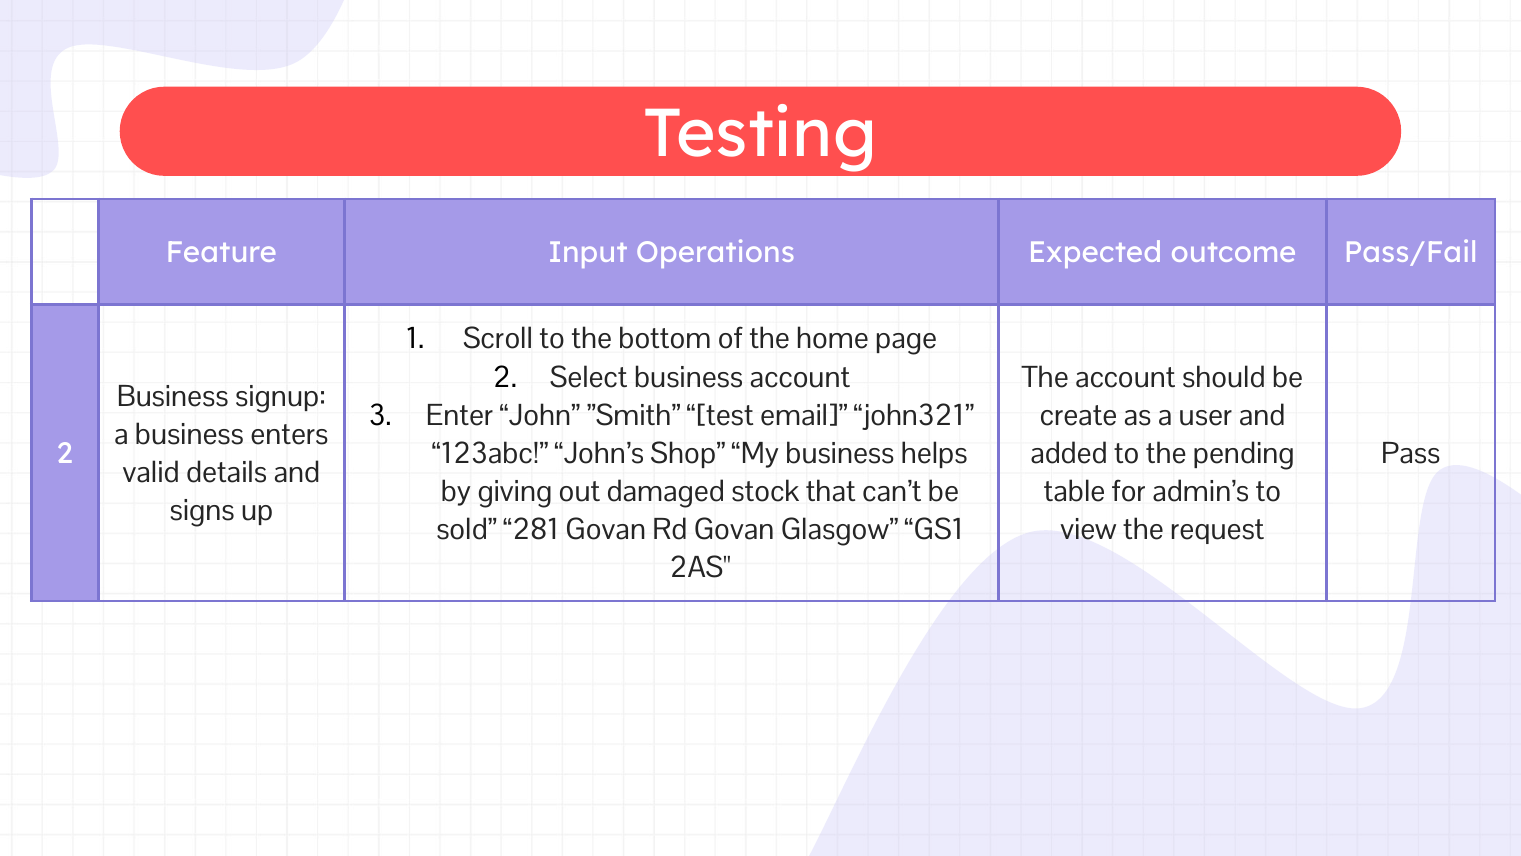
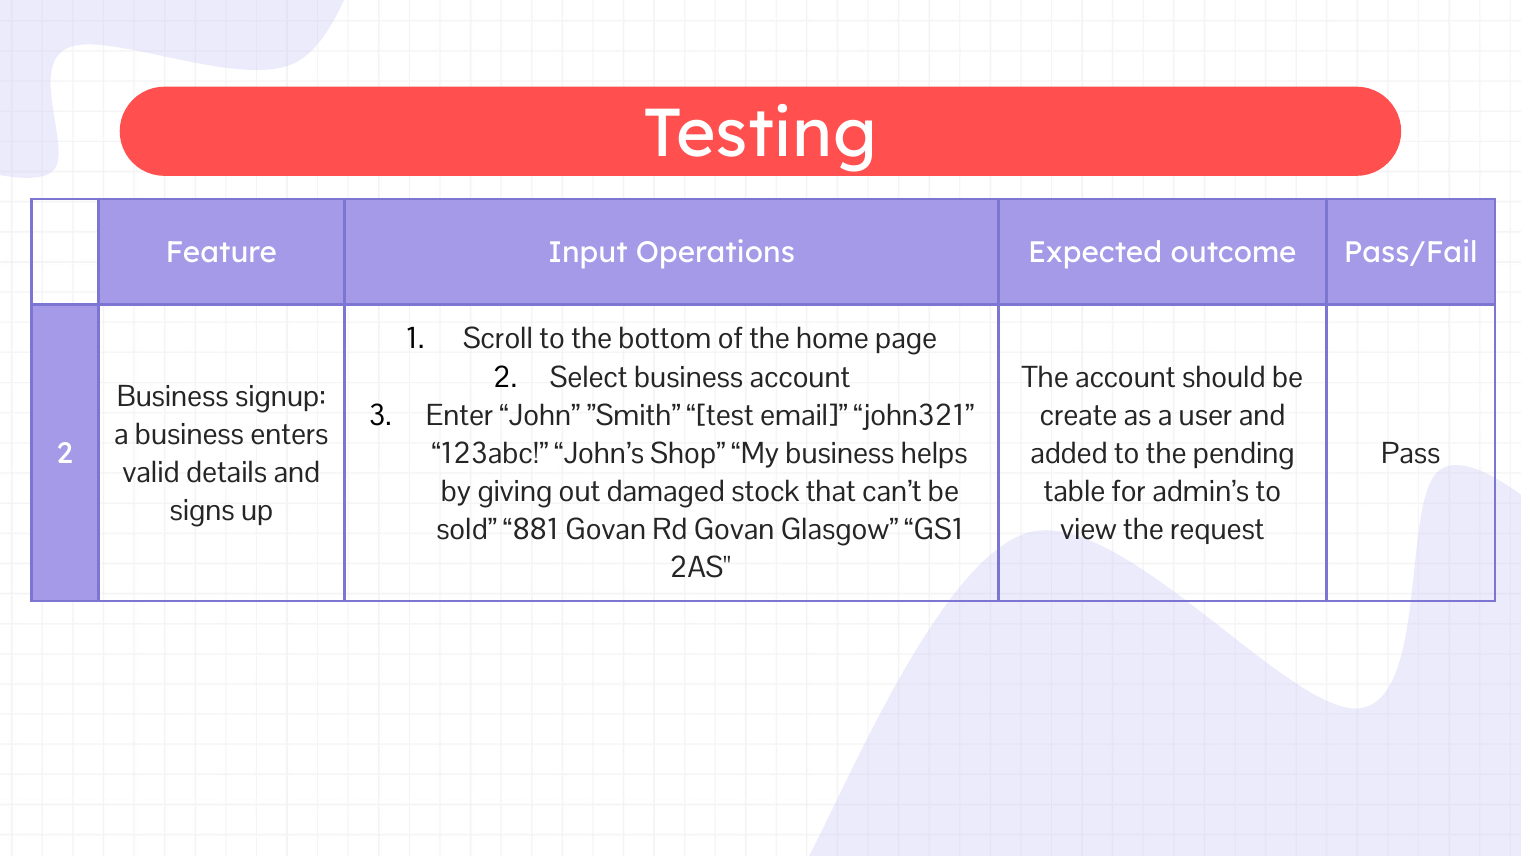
281: 281 -> 881
